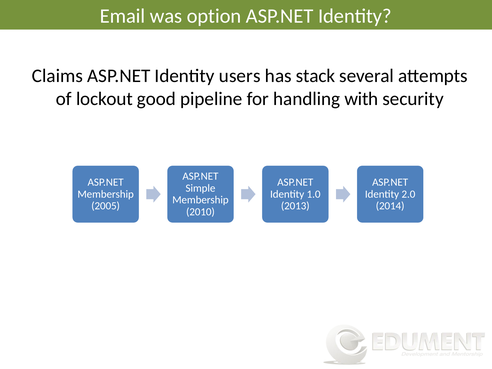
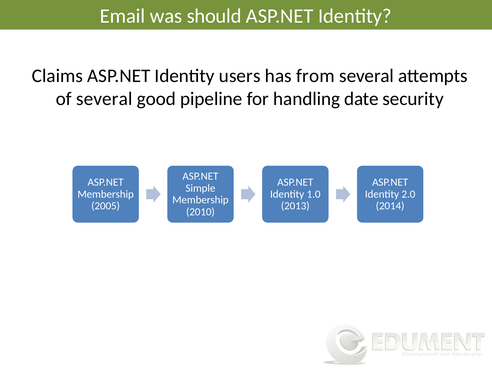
option: option -> should
stack: stack -> from
of lockout: lockout -> several
with: with -> date
